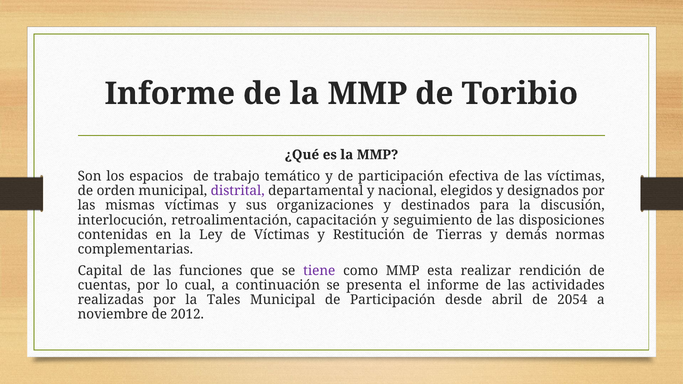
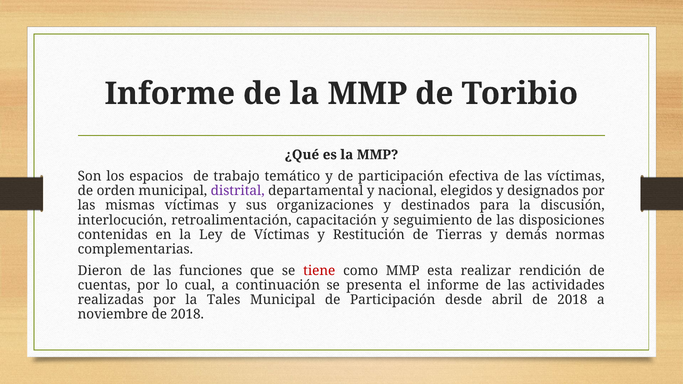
Capital: Capital -> Dieron
tiene colour: purple -> red
abril de 2054: 2054 -> 2018
noviembre de 2012: 2012 -> 2018
